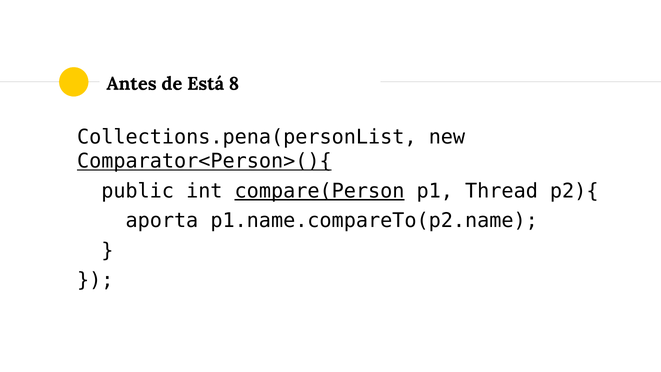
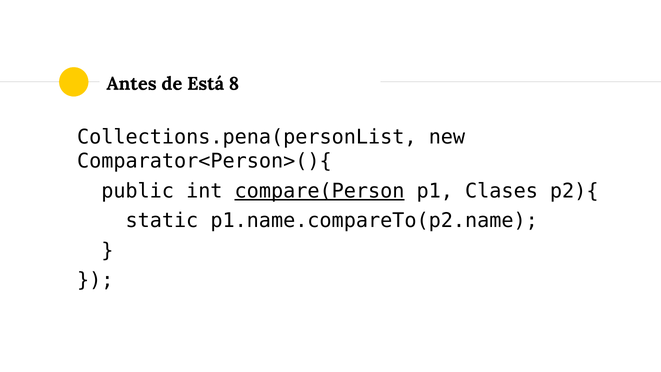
Comparator<Person>(){ underline: present -> none
Thread: Thread -> Clases
aporta: aporta -> static
